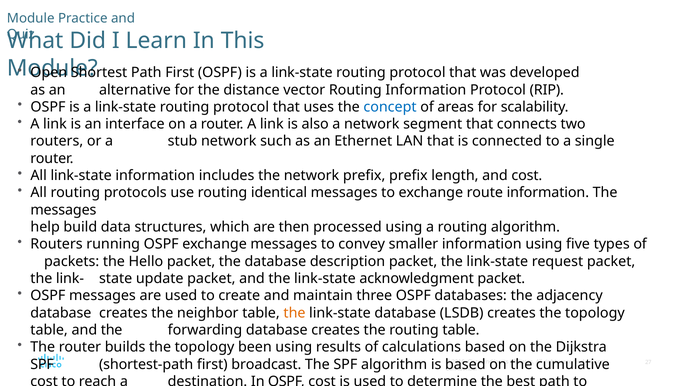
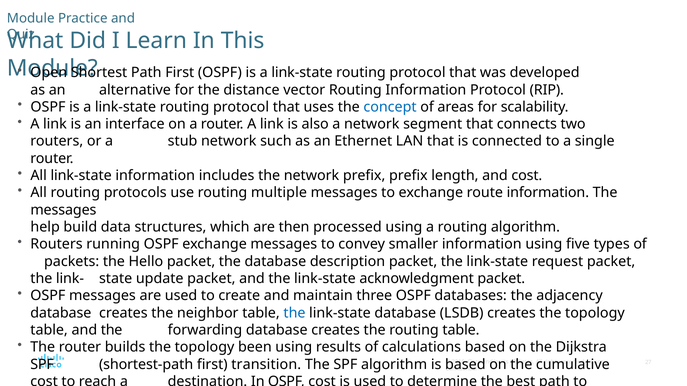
identical: identical -> multiple
the at (295, 313) colour: orange -> blue
broadcast: broadcast -> transition
